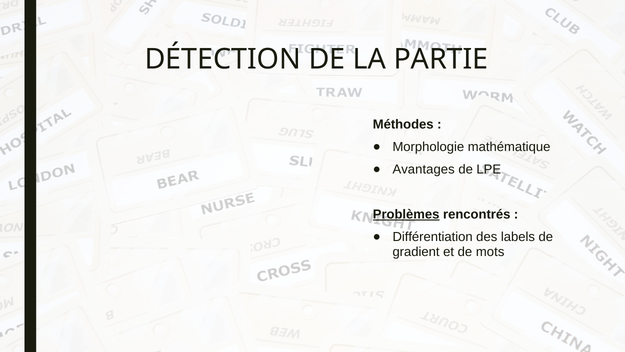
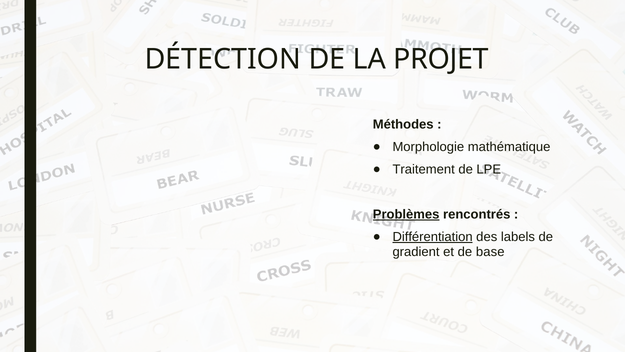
PARTIE: PARTIE -> PROJET
Avantages: Avantages -> Traitement
Différentiation underline: none -> present
mots: mots -> base
